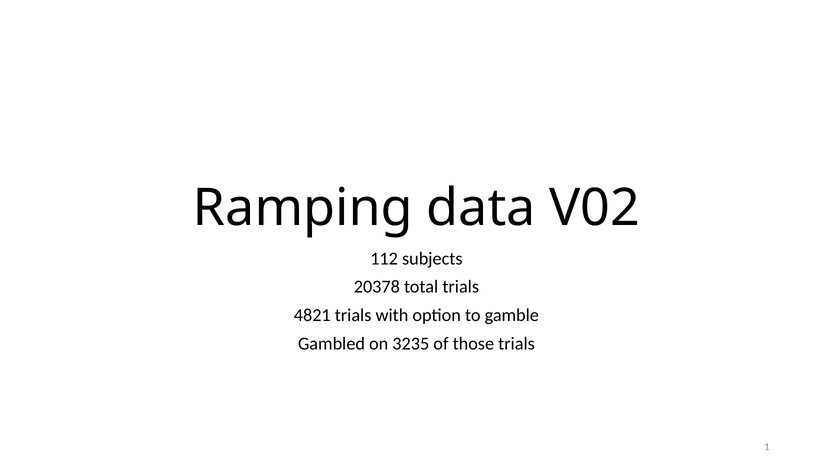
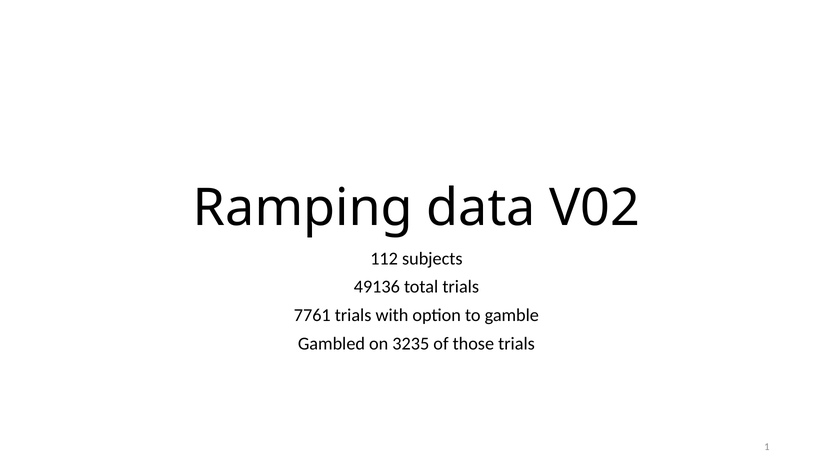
20378: 20378 -> 49136
4821: 4821 -> 7761
